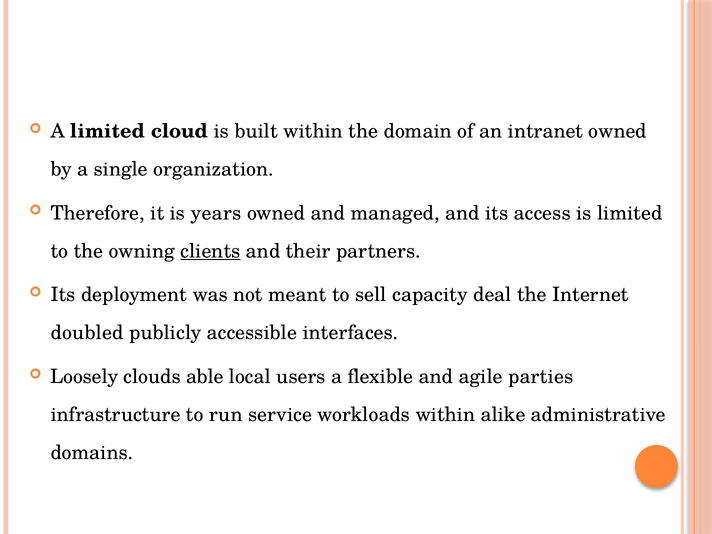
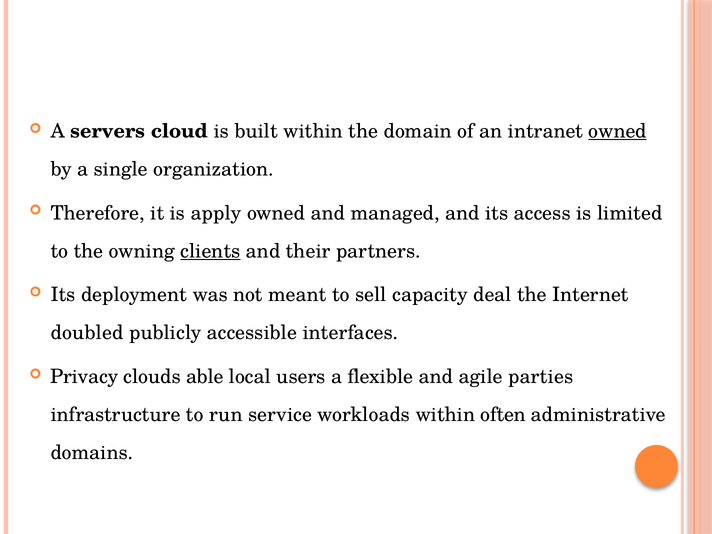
A limited: limited -> servers
owned at (618, 131) underline: none -> present
years: years -> apply
Loosely: Loosely -> Privacy
alike: alike -> often
